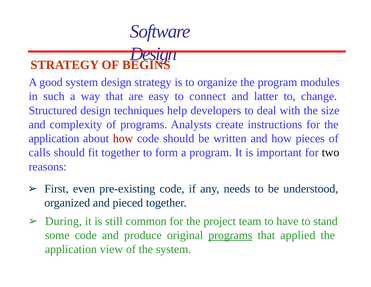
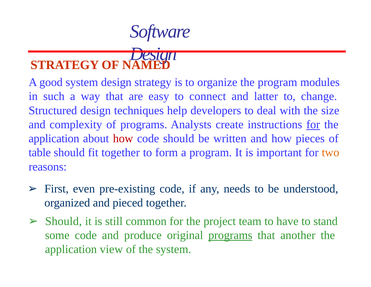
BEGINS: BEGINS -> NAMED
for at (313, 124) underline: none -> present
calls: calls -> table
two colour: black -> orange
During at (63, 221): During -> Should
applied: applied -> another
